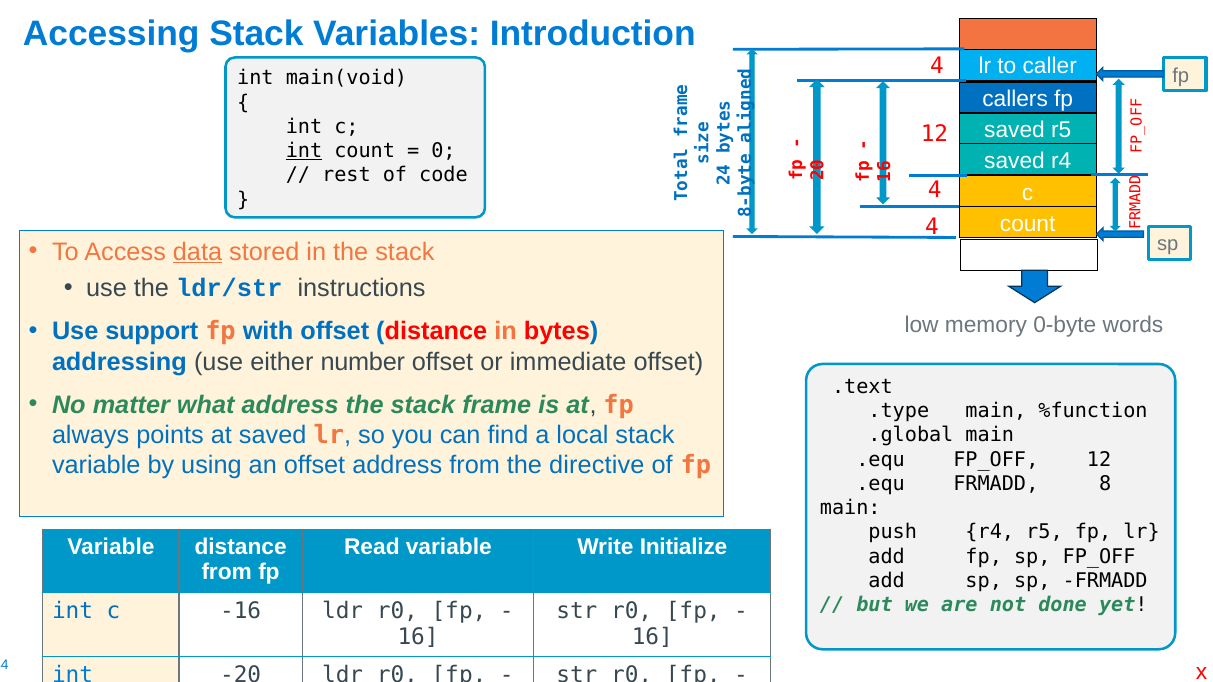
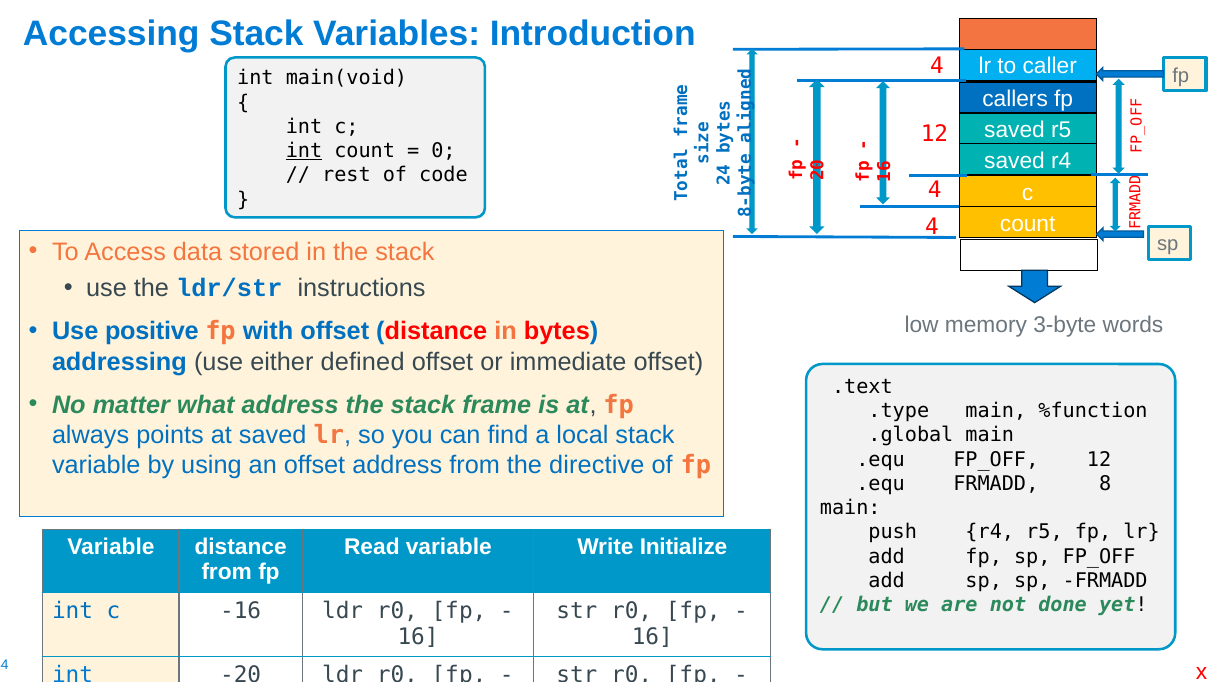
data underline: present -> none
0-byte: 0-byte -> 3-byte
support: support -> positive
number: number -> deﬁned
